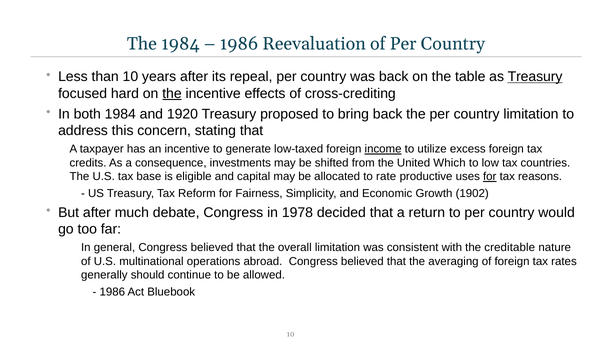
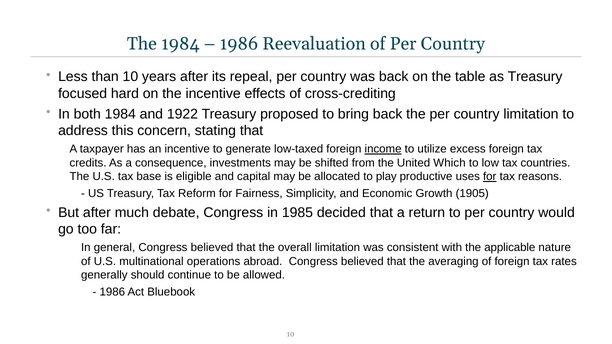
Treasury at (535, 77) underline: present -> none
the at (172, 94) underline: present -> none
1920: 1920 -> 1922
rate: rate -> play
1902: 1902 -> 1905
1978: 1978 -> 1985
creditable: creditable -> applicable
